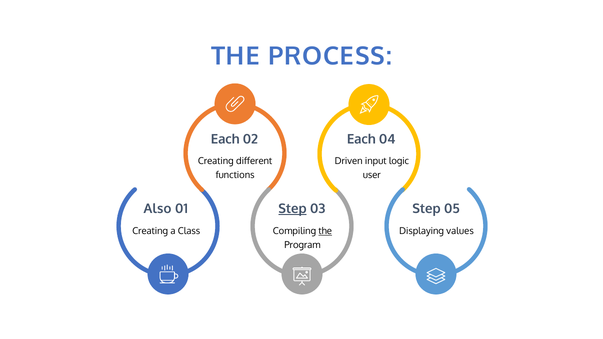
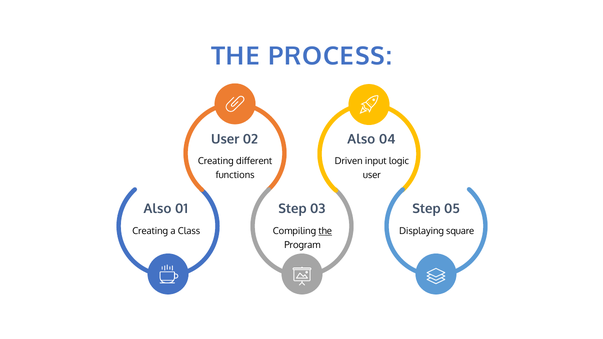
Each at (225, 139): Each -> User
Each at (361, 139): Each -> Also
Step at (292, 209) underline: present -> none
values: values -> square
